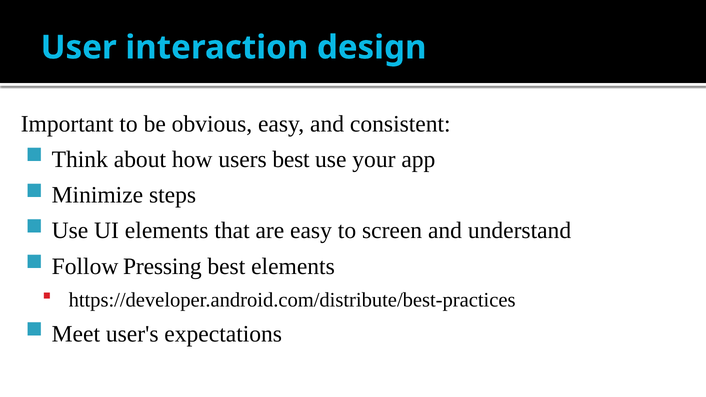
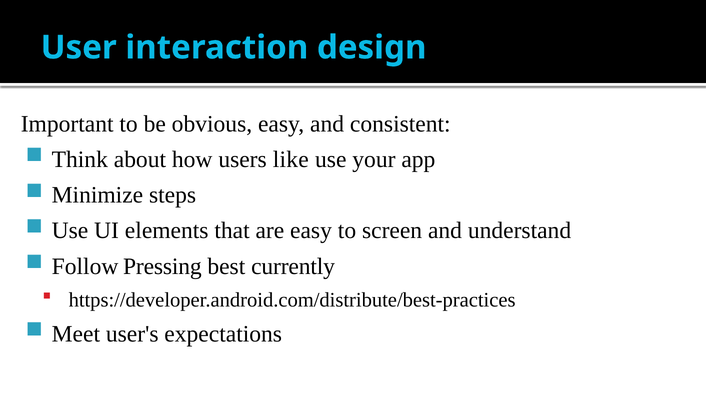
users best: best -> like
best elements: elements -> currently
